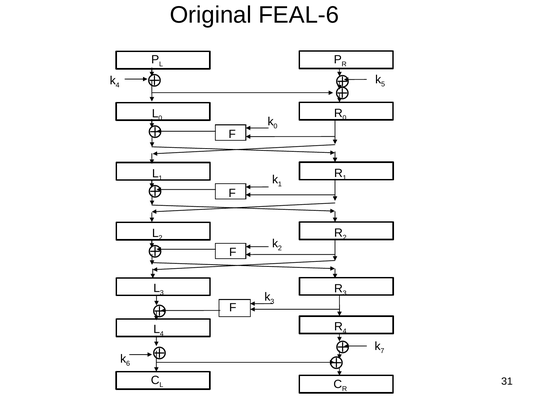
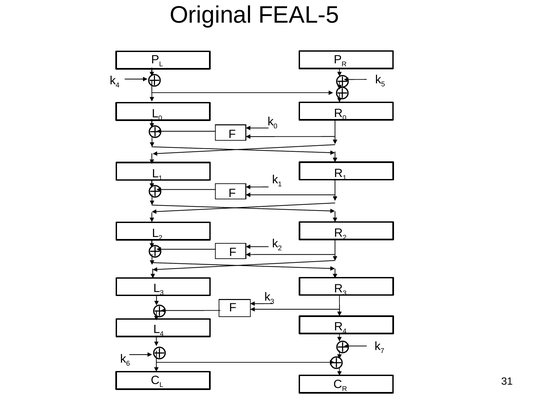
FEAL-6: FEAL-6 -> FEAL-5
